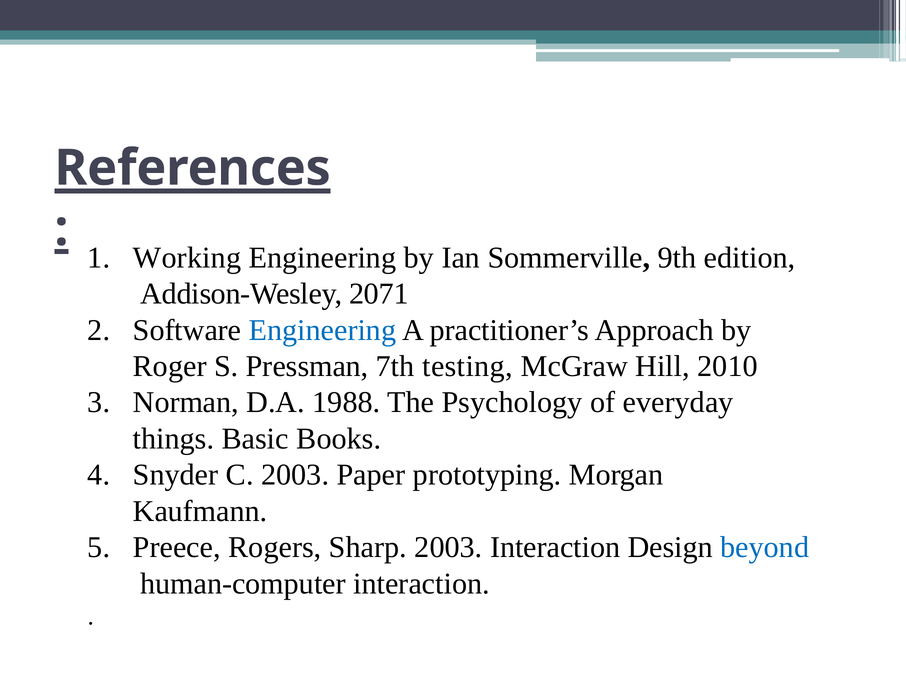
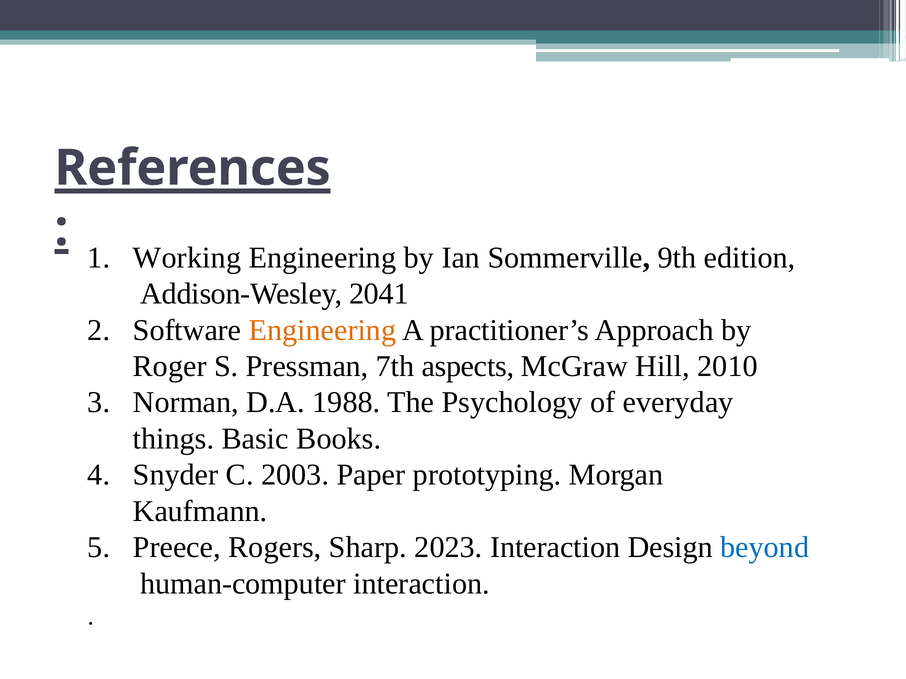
2071: 2071 -> 2041
Engineering at (322, 330) colour: blue -> orange
testing: testing -> aspects
Sharp 2003: 2003 -> 2023
